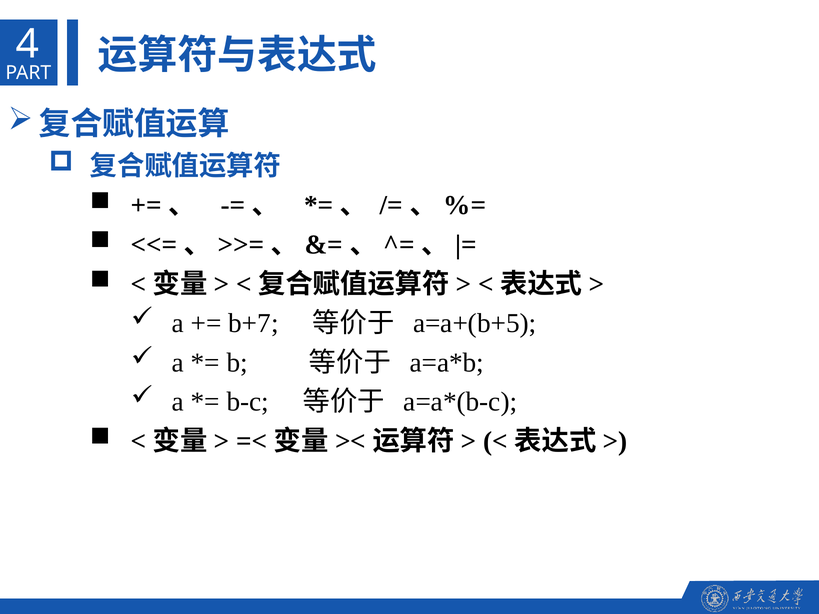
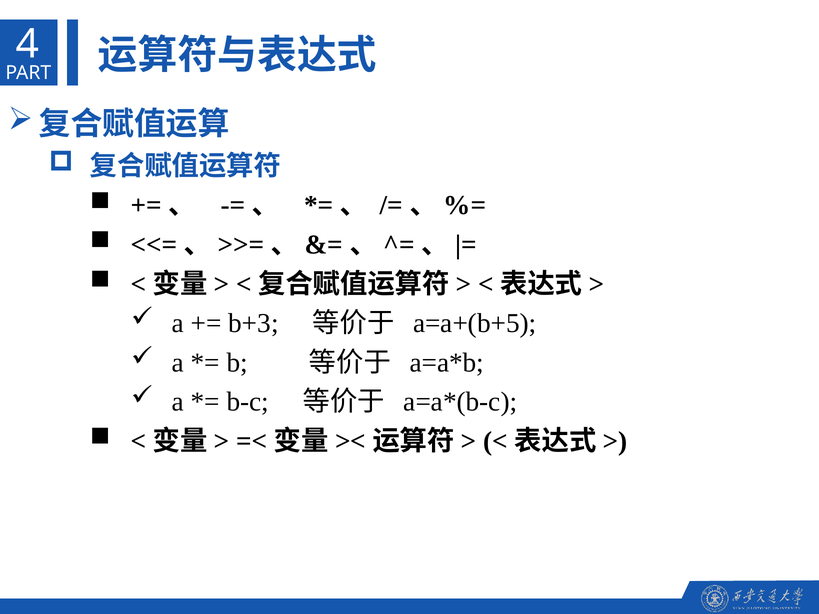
b+7: b+7 -> b+3
